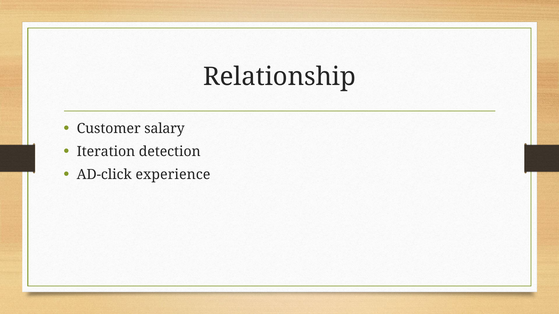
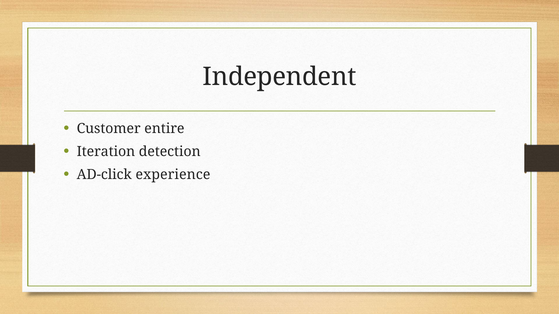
Relationship: Relationship -> Independent
salary: salary -> entire
